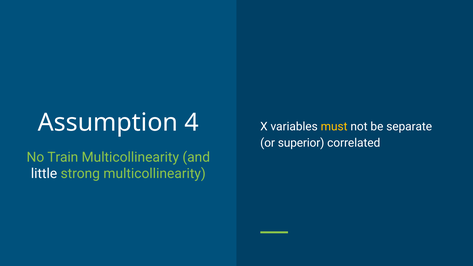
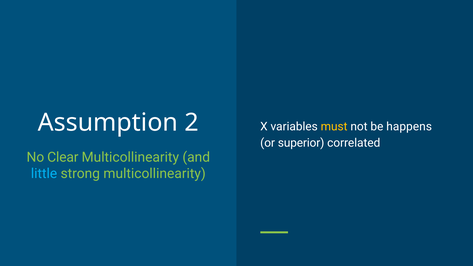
4: 4 -> 2
separate: separate -> happens
Train: Train -> Clear
little colour: white -> light blue
